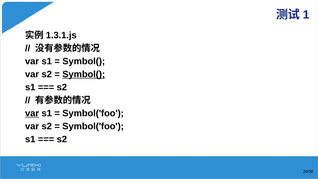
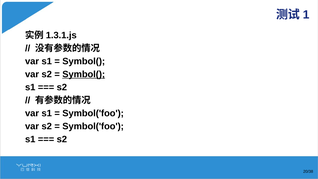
var at (32, 113) underline: present -> none
